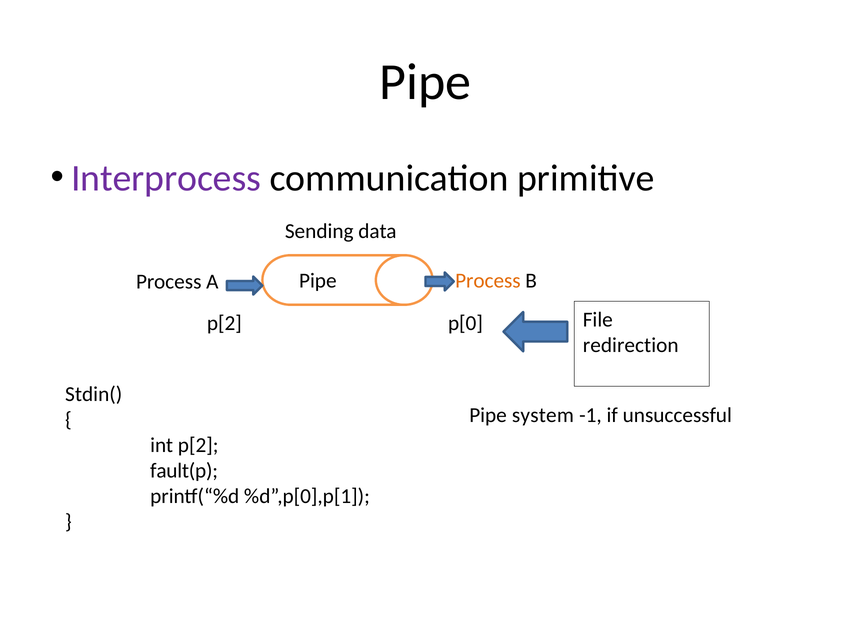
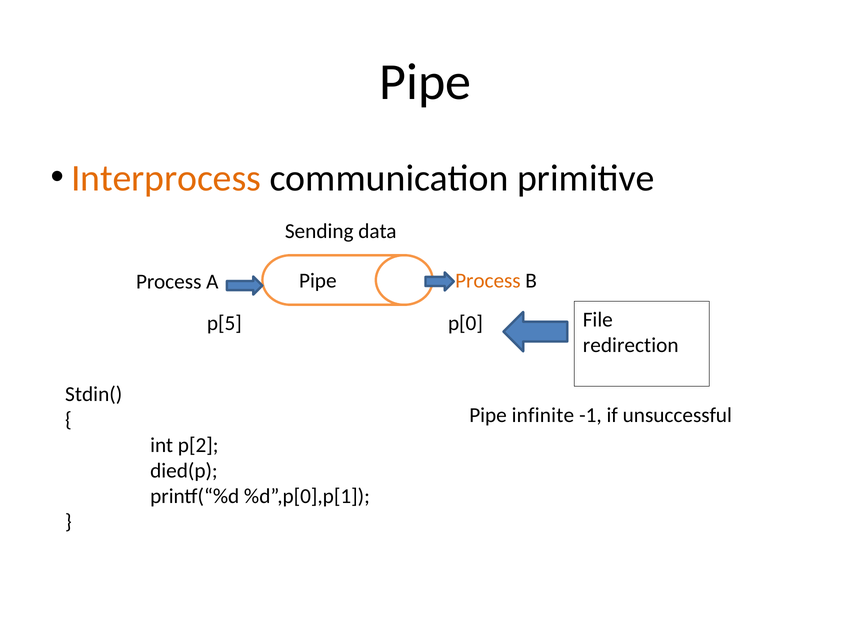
Interprocess colour: purple -> orange
p[2 at (224, 323): p[2 -> p[5
system: system -> infinite
fault(p: fault(p -> died(p
